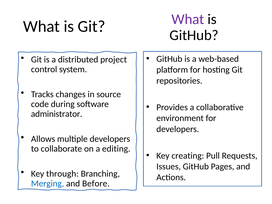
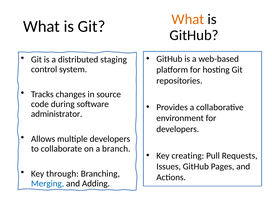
What at (188, 19) colour: purple -> orange
project: project -> staging
editing: editing -> branch
Before: Before -> Adding
